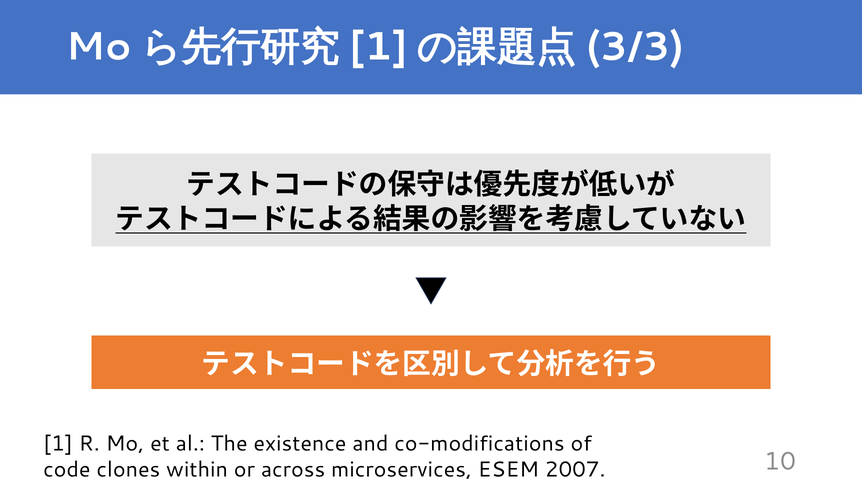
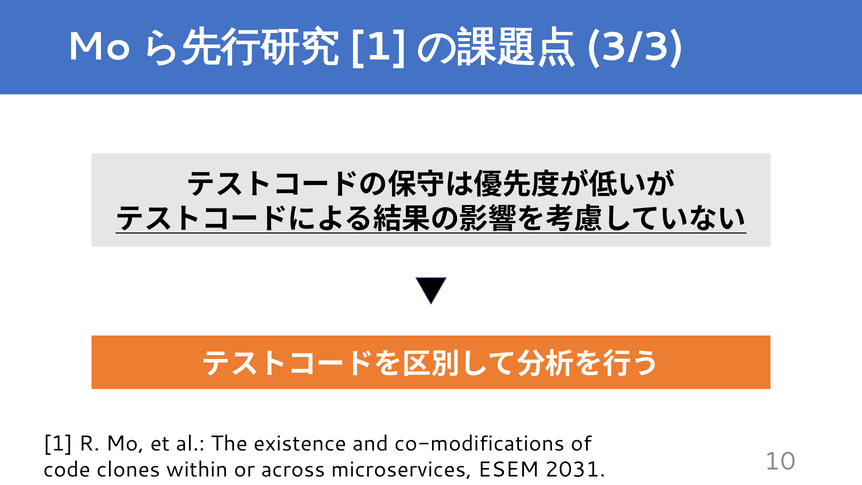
2007: 2007 -> 2031
